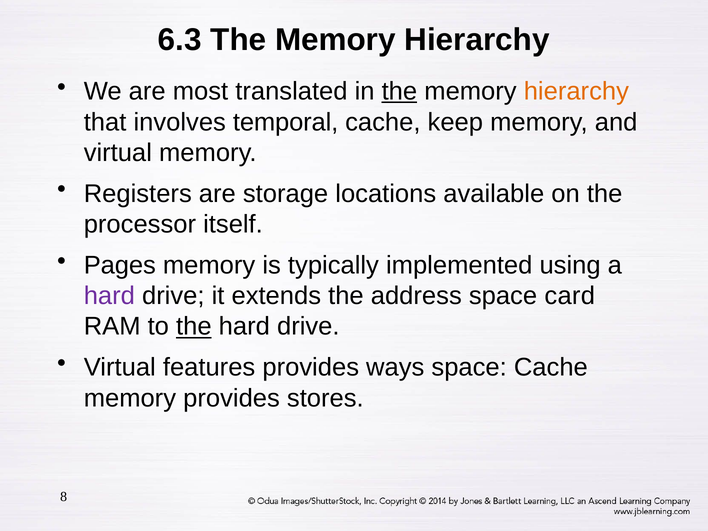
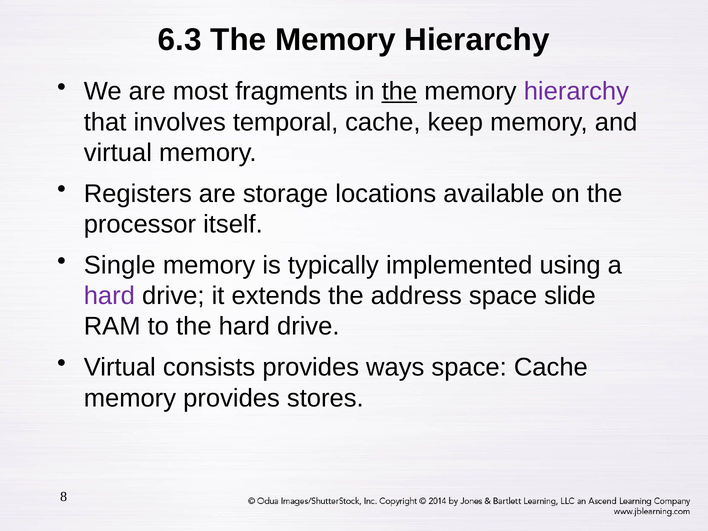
translated: translated -> fragments
hierarchy at (576, 91) colour: orange -> purple
Pages: Pages -> Single
card: card -> slide
the at (194, 327) underline: present -> none
features: features -> consists
